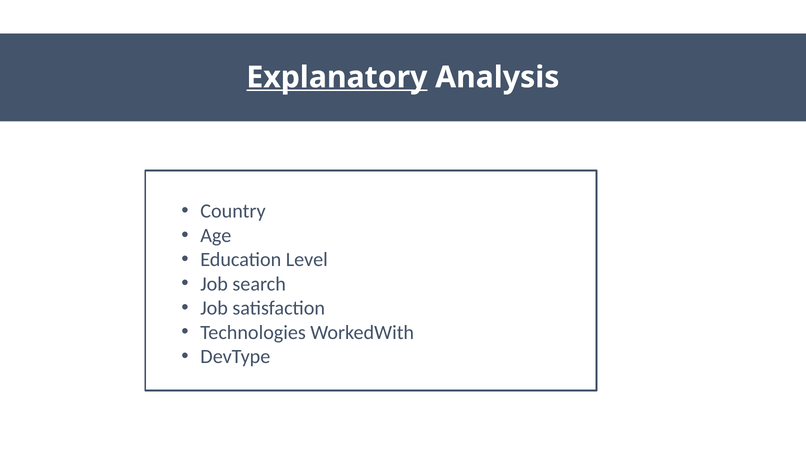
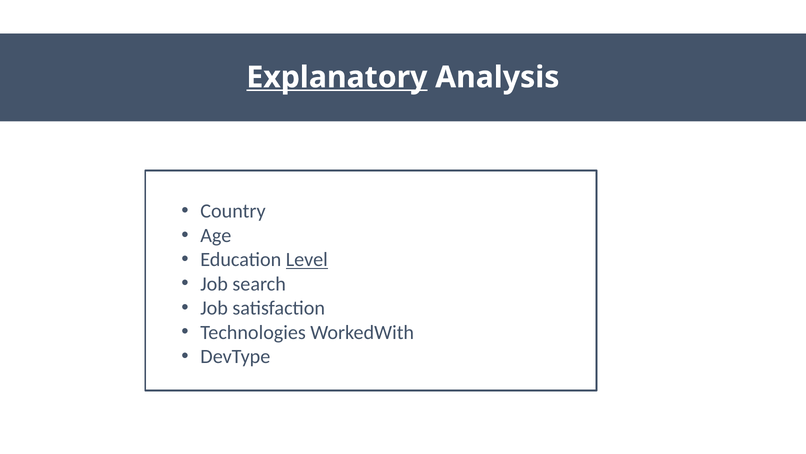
Level underline: none -> present
